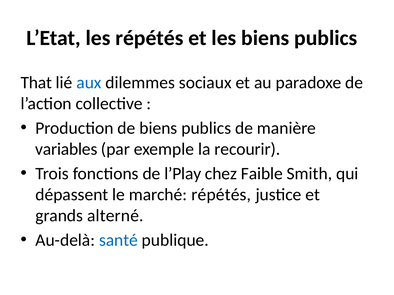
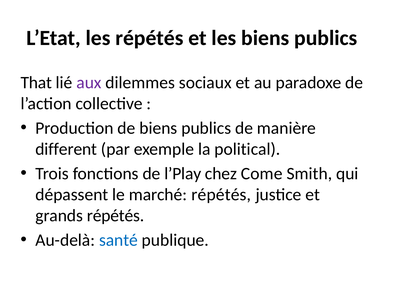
aux colour: blue -> purple
variables: variables -> different
recourir: recourir -> political
Faible: Faible -> Come
grands alterné: alterné -> répétés
